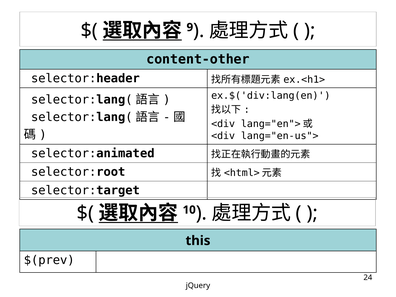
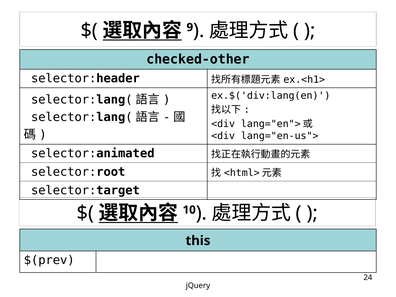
content-other: content-other -> checked-other
